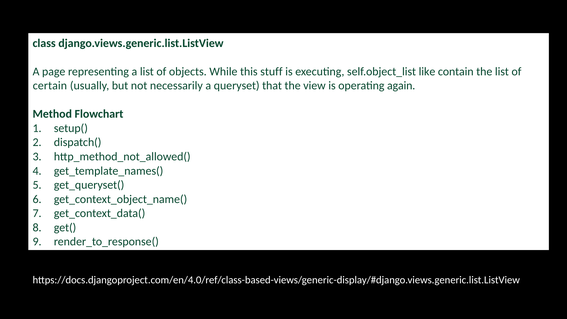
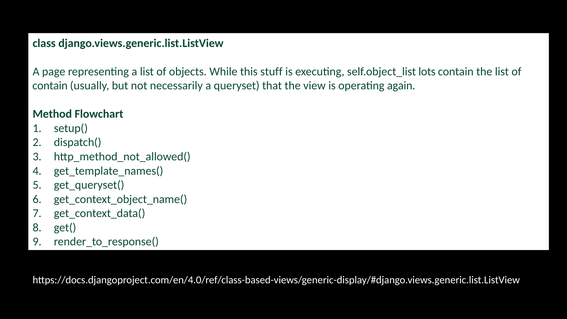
like: like -> lots
certain at (50, 86): certain -> contain
